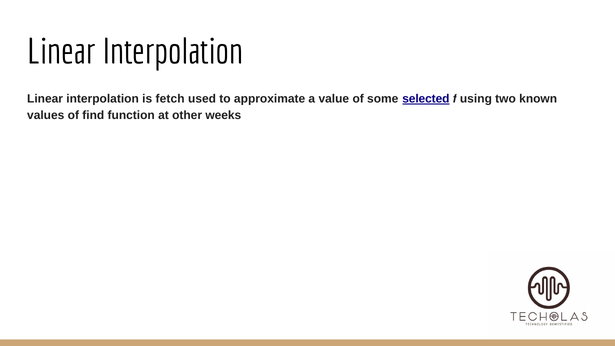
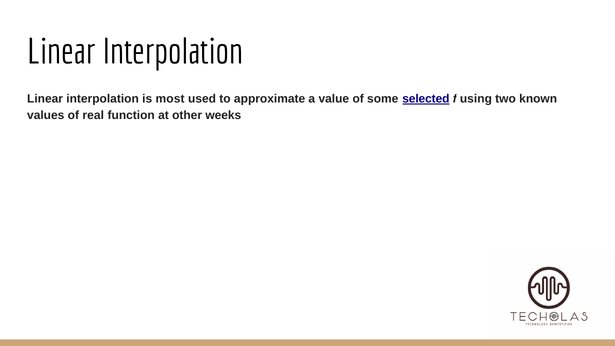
fetch: fetch -> most
find: find -> real
